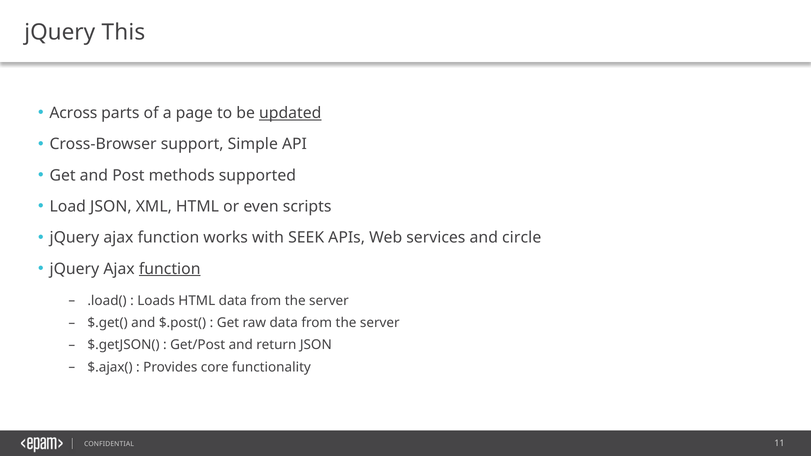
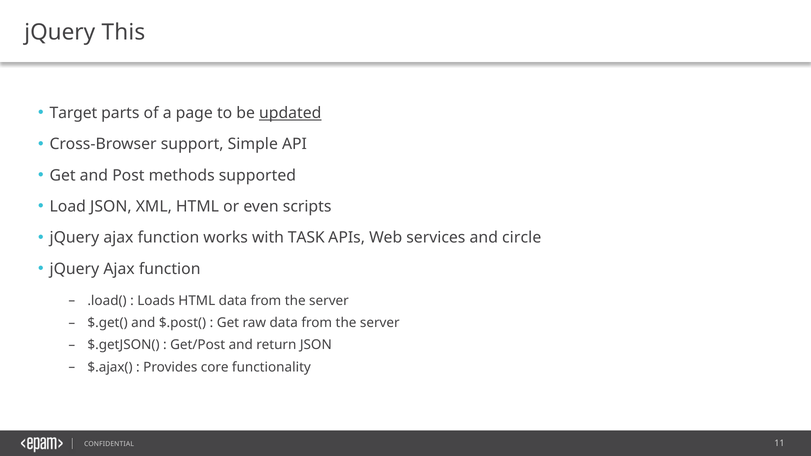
Across: Across -> Target
SEEK: SEEK -> TASK
function at (170, 269) underline: present -> none
